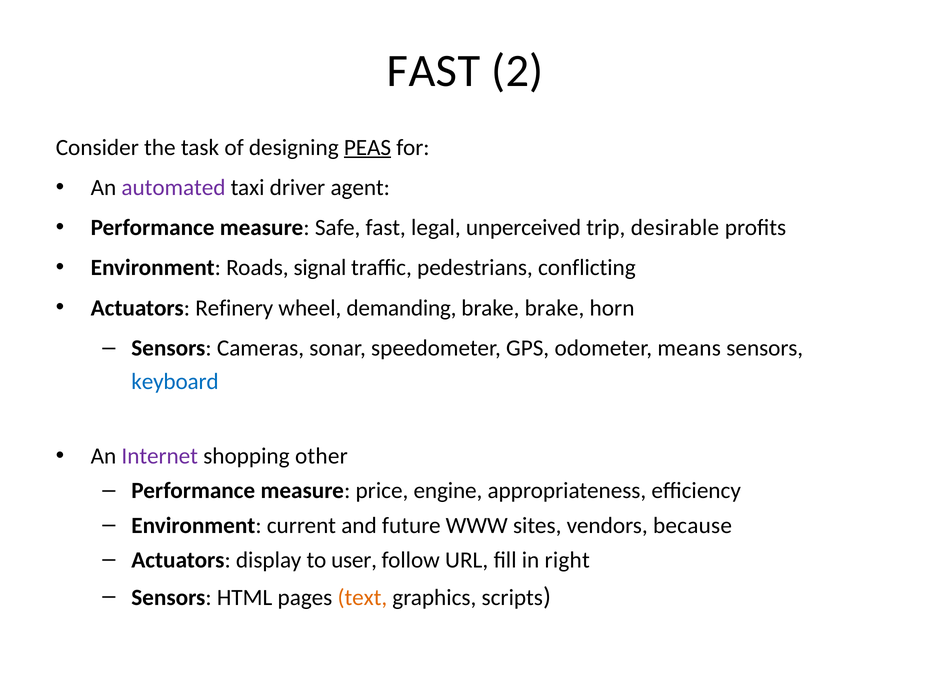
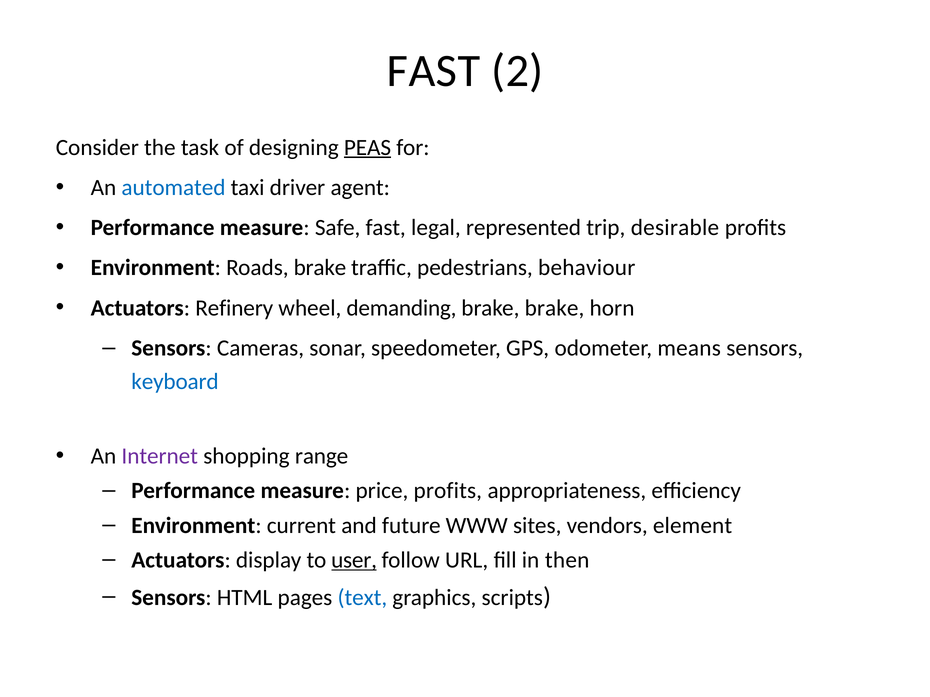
automated colour: purple -> blue
unperceived: unperceived -> represented
Roads signal: signal -> brake
conflicting: conflicting -> behaviour
other: other -> range
price engine: engine -> profits
because: because -> element
user underline: none -> present
right: right -> then
text colour: orange -> blue
